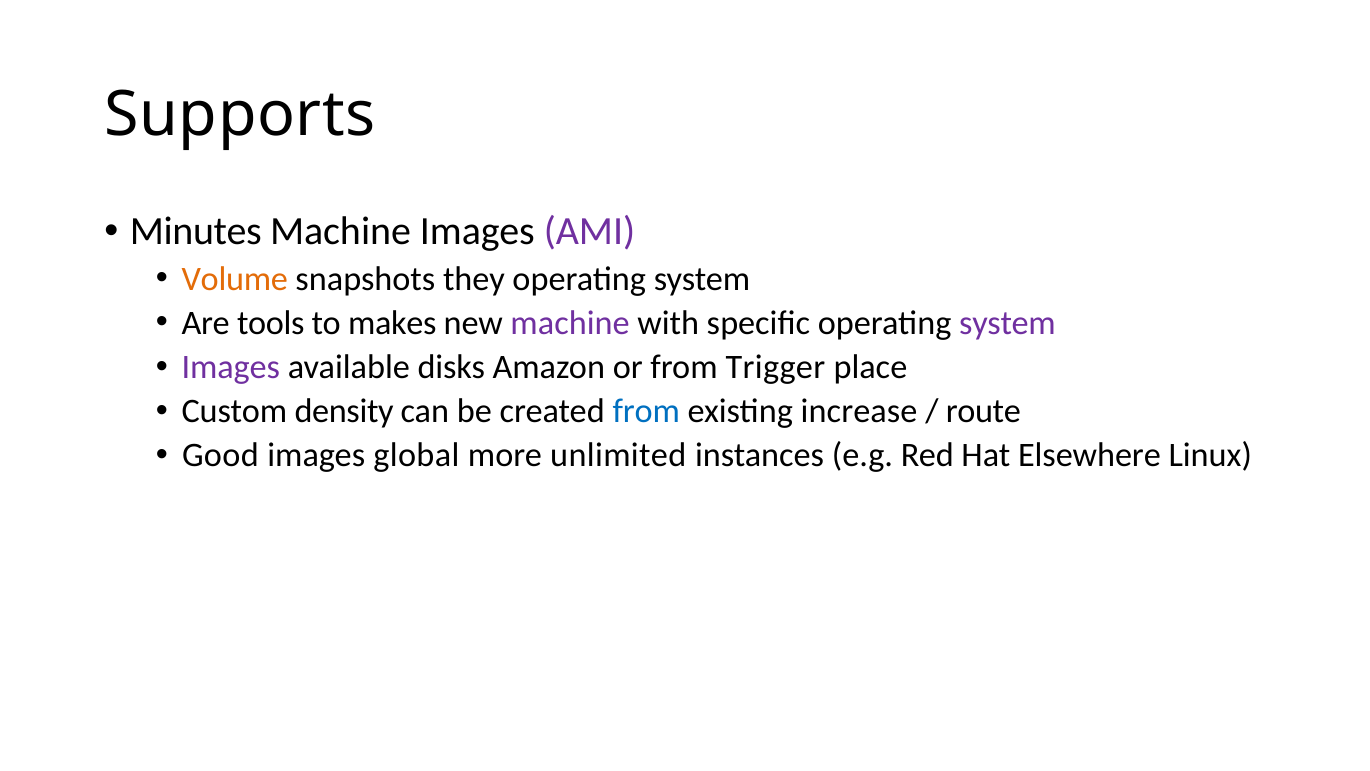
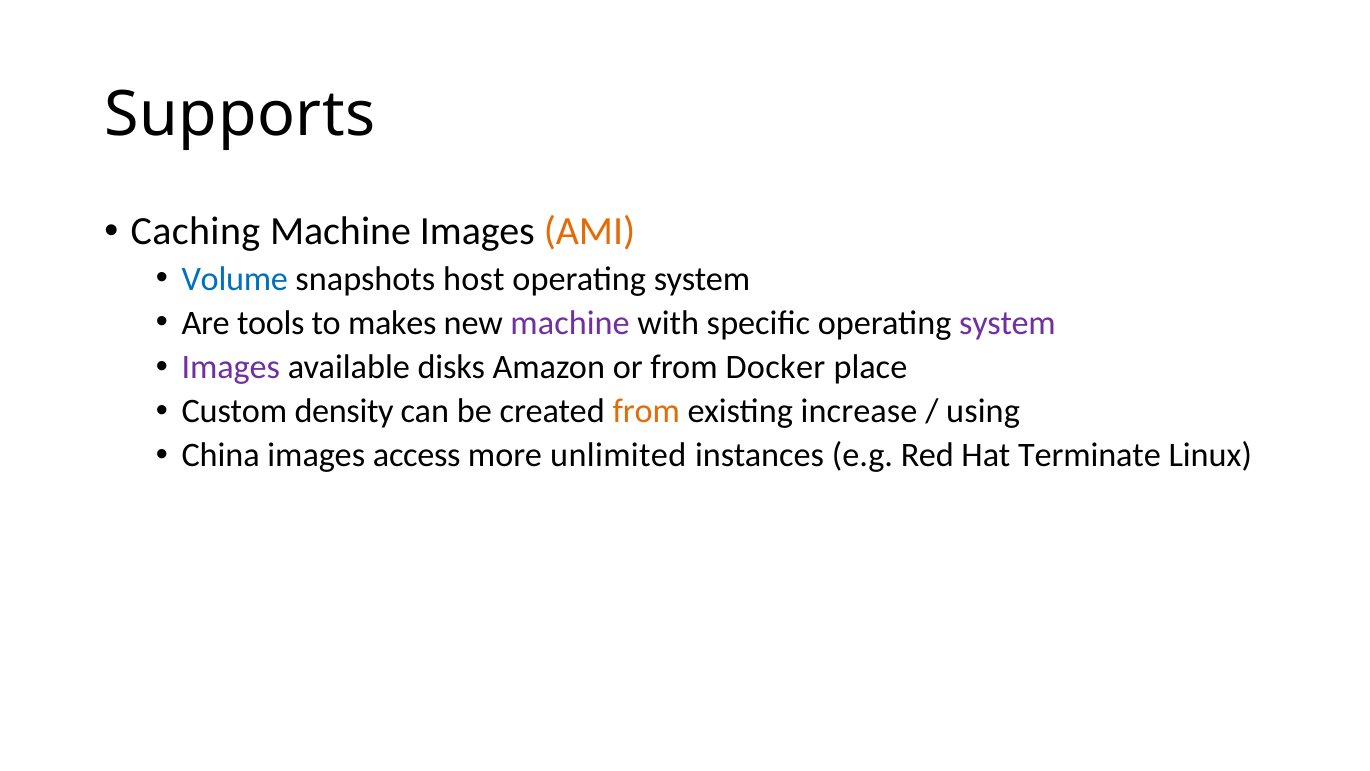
Minutes: Minutes -> Caching
AMI colour: purple -> orange
Volume colour: orange -> blue
they: they -> host
Trigger: Trigger -> Docker
from at (646, 411) colour: blue -> orange
route: route -> using
Good: Good -> China
global: global -> access
Elsewhere: Elsewhere -> Terminate
